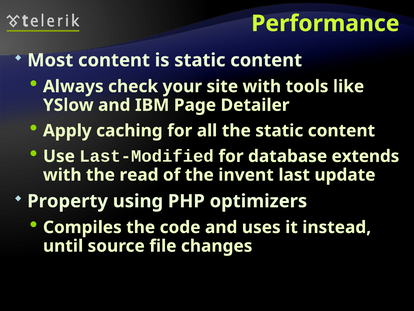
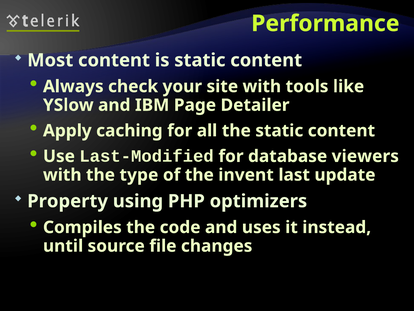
extends: extends -> viewers
read: read -> type
